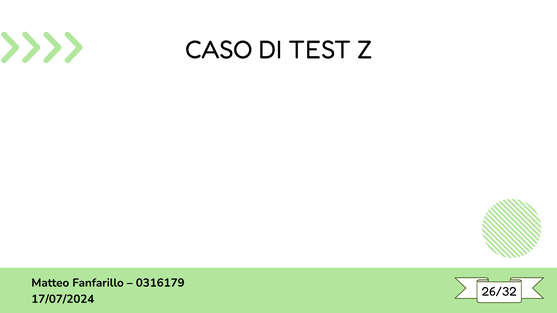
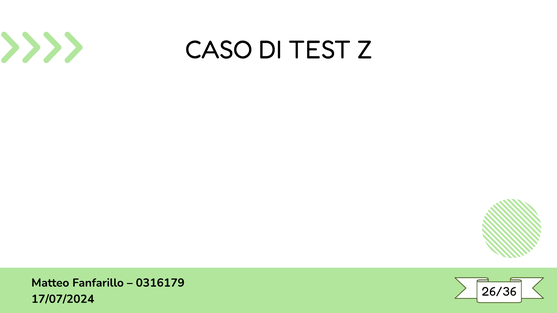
26/32: 26/32 -> 26/36
